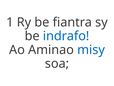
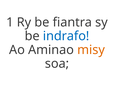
misy colour: blue -> orange
